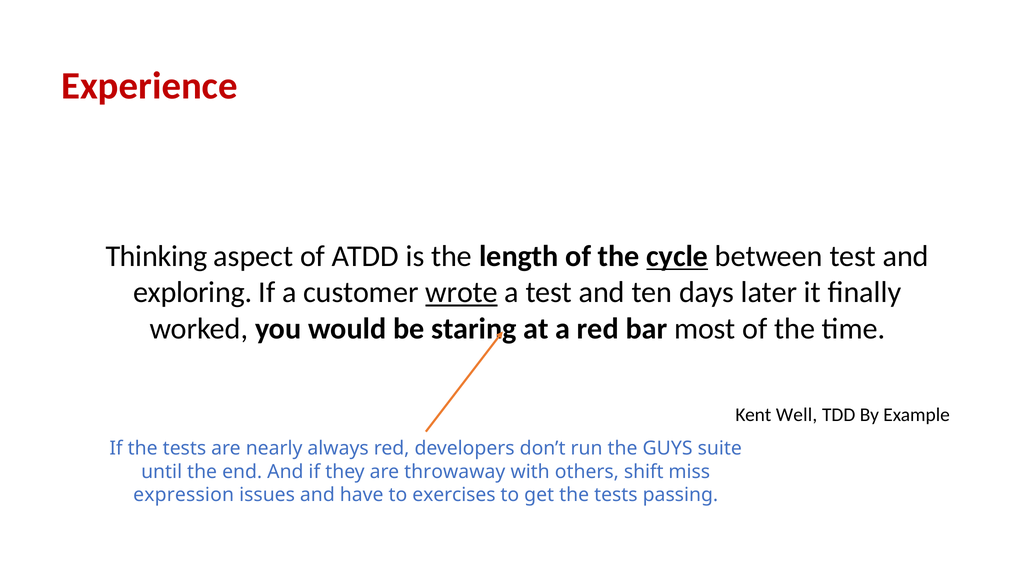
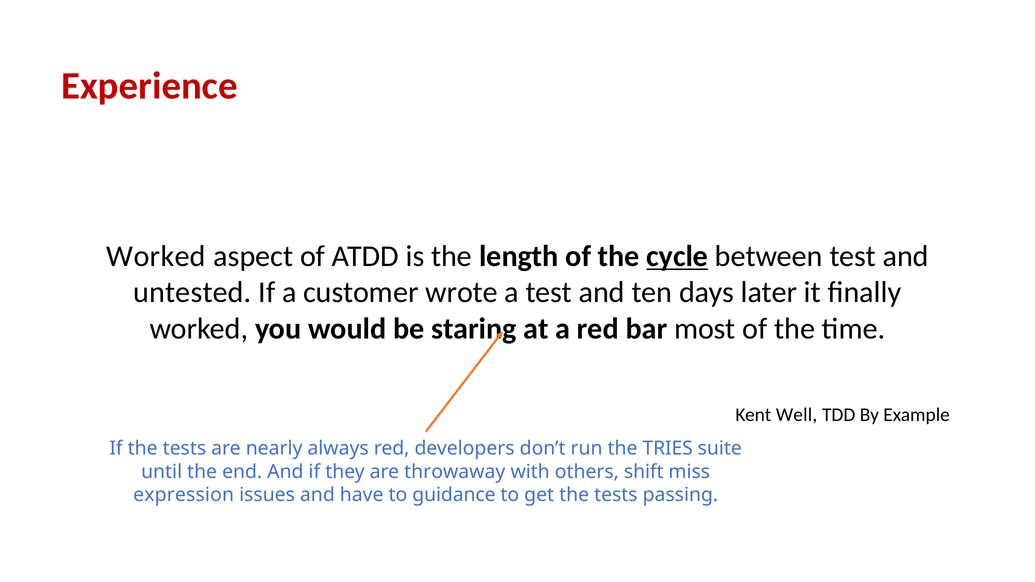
Thinking at (156, 256): Thinking -> Worked
exploring: exploring -> untested
wrote underline: present -> none
GUYS: GUYS -> TRIES
exercises: exercises -> guidance
